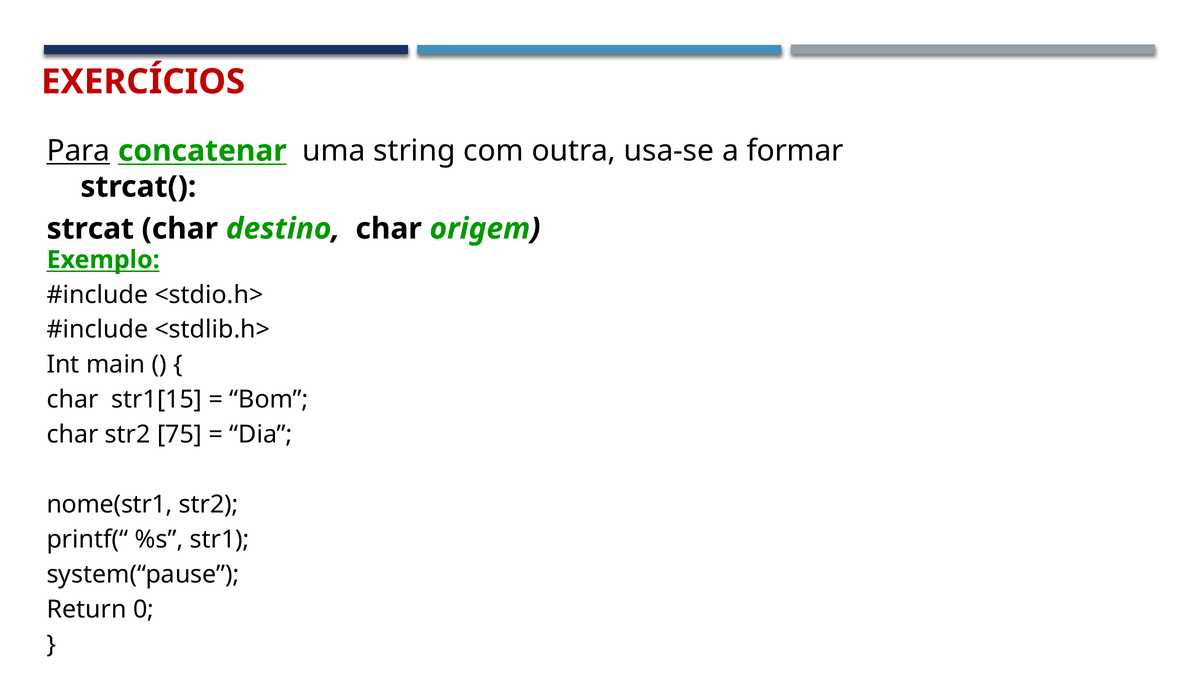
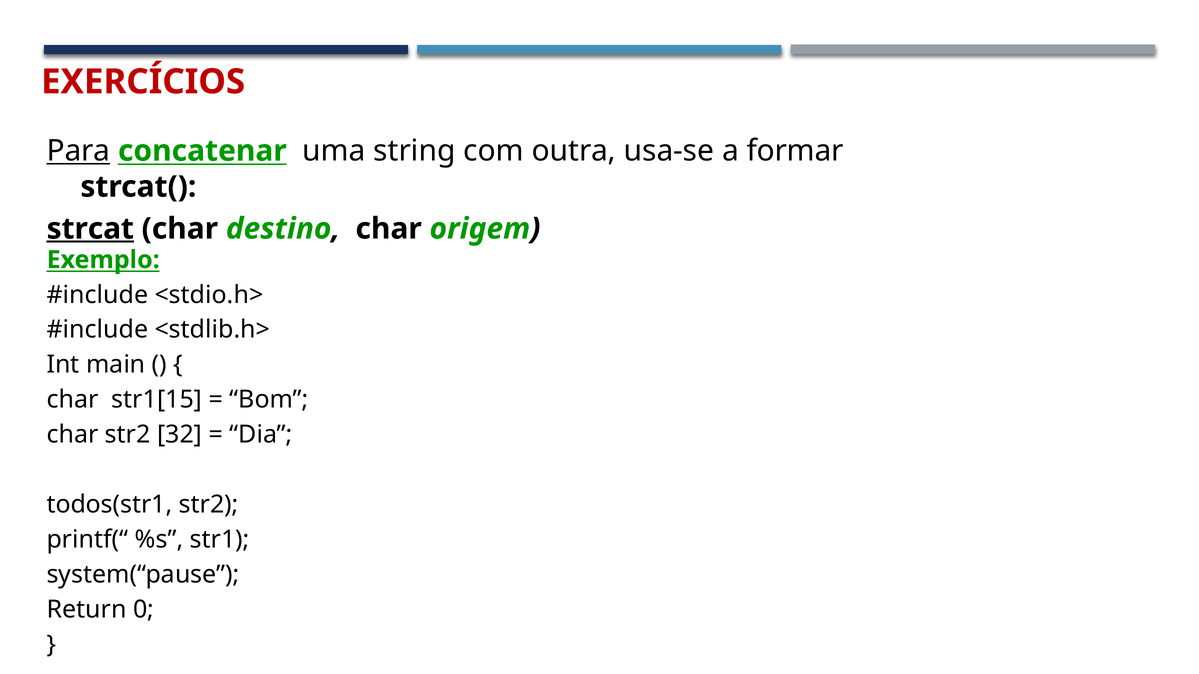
strcat underline: none -> present
75: 75 -> 32
nome(str1: nome(str1 -> todos(str1
